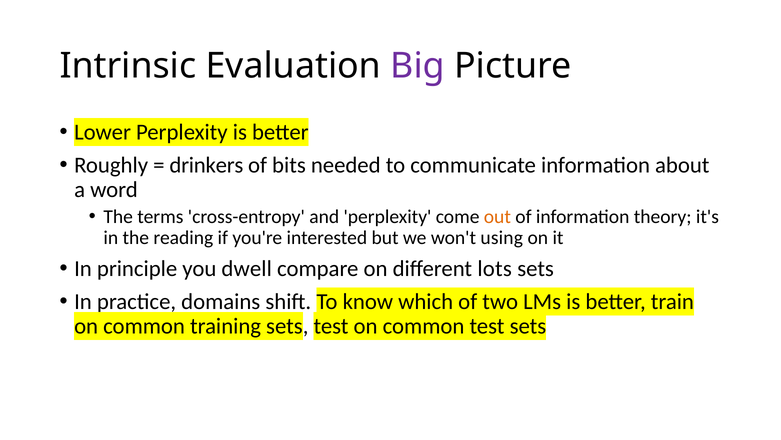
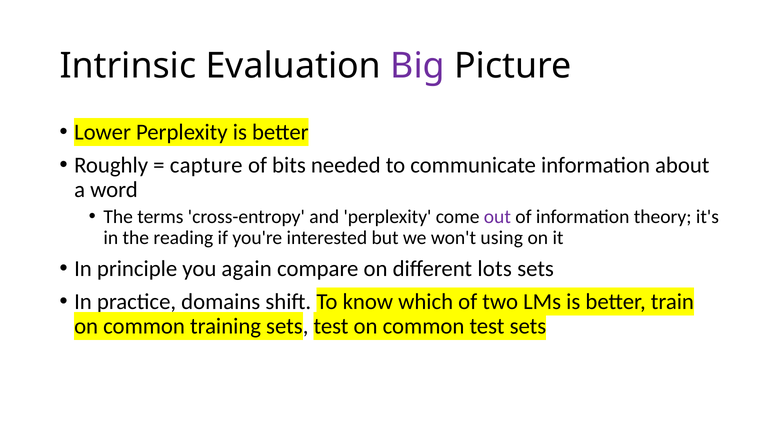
drinkers: drinkers -> capture
out colour: orange -> purple
dwell: dwell -> again
